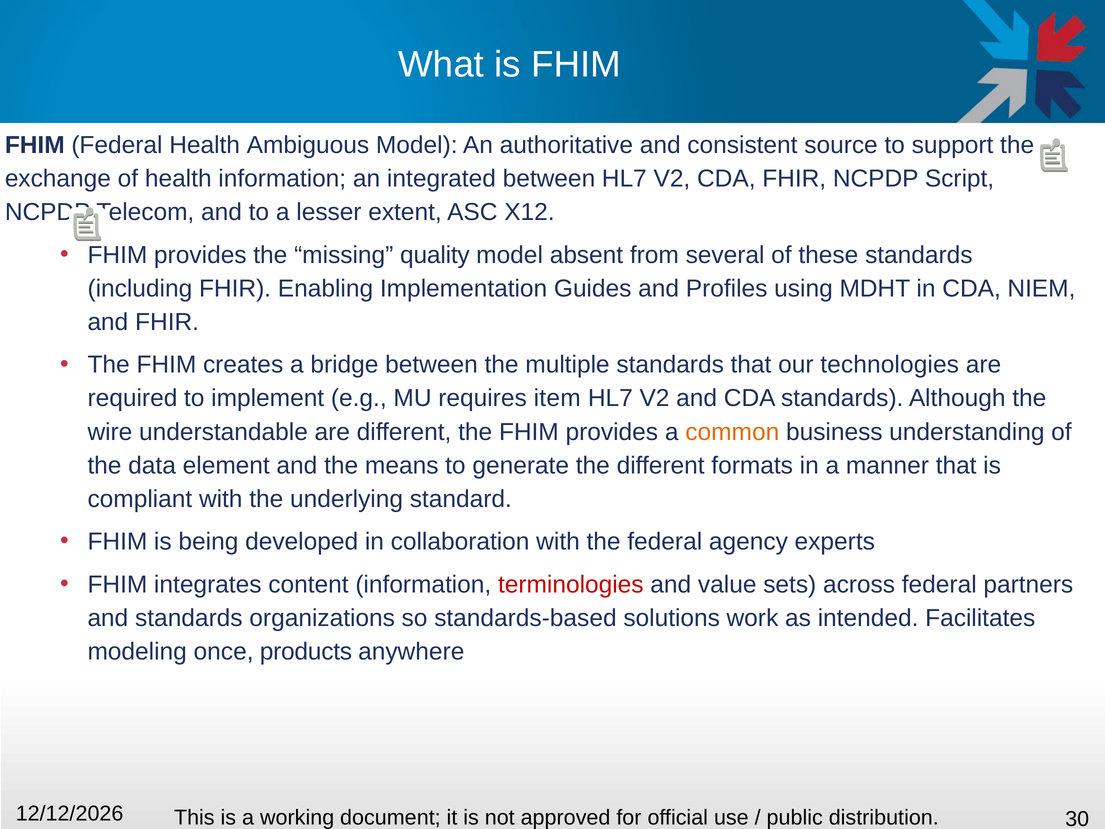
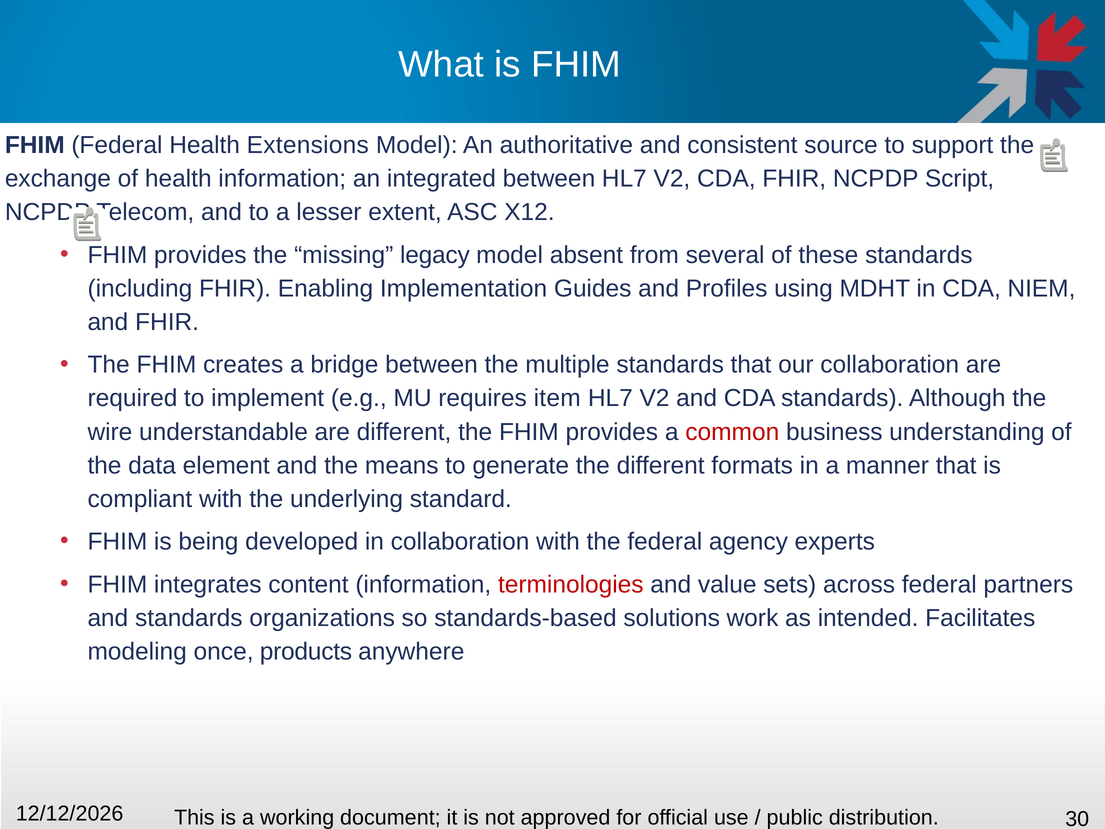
Ambiguous: Ambiguous -> Extensions
quality: quality -> legacy
our technologies: technologies -> collaboration
common colour: orange -> red
